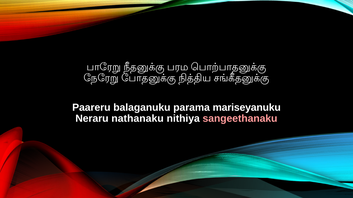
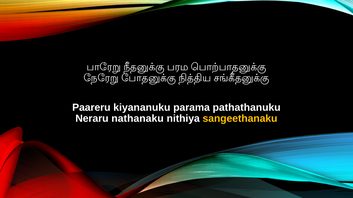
balaganuku: balaganuku -> kiyananuku
mariseyanuku: mariseyanuku -> pathathanuku
sangeethanaku colour: pink -> yellow
